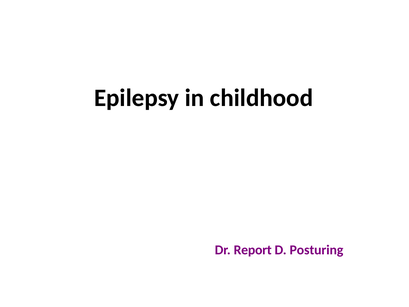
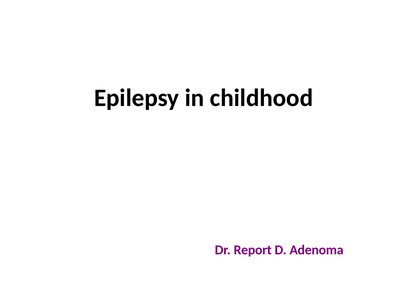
Posturing: Posturing -> Adenoma
